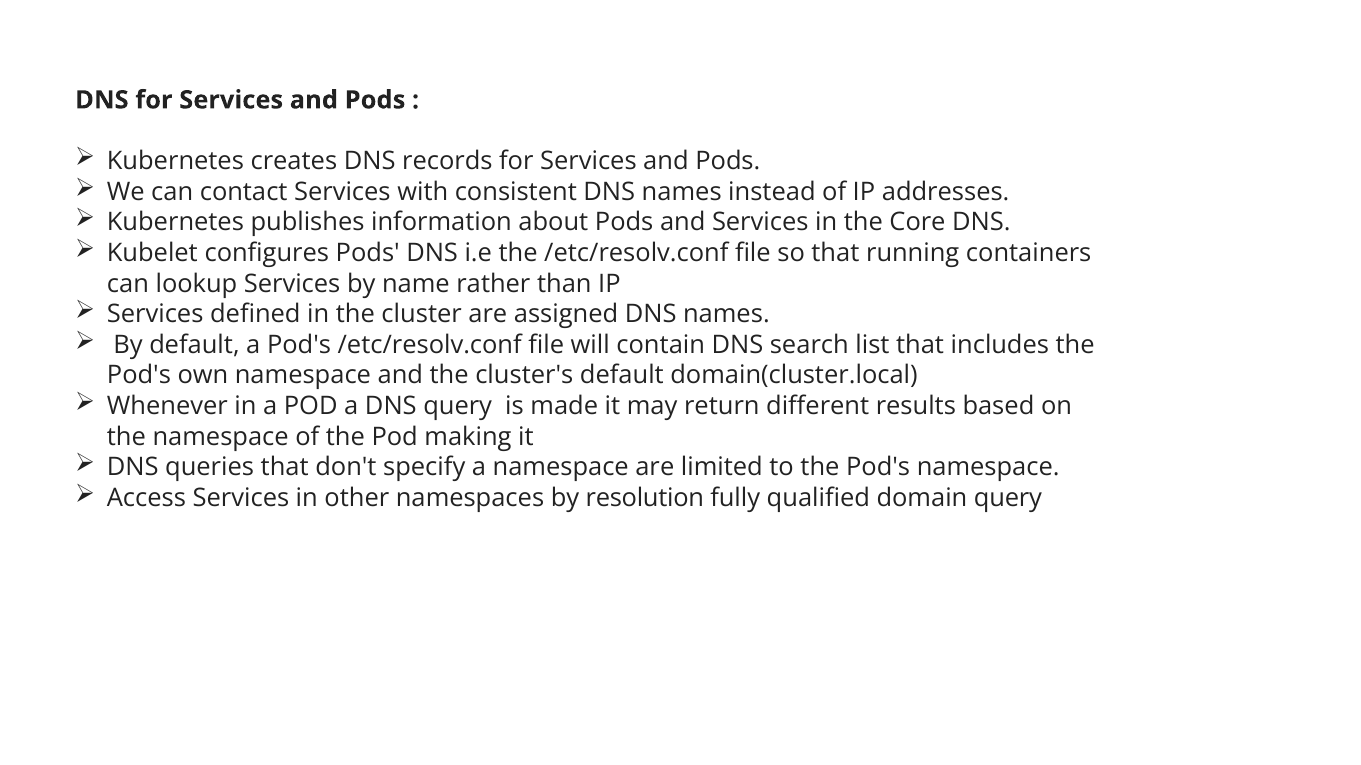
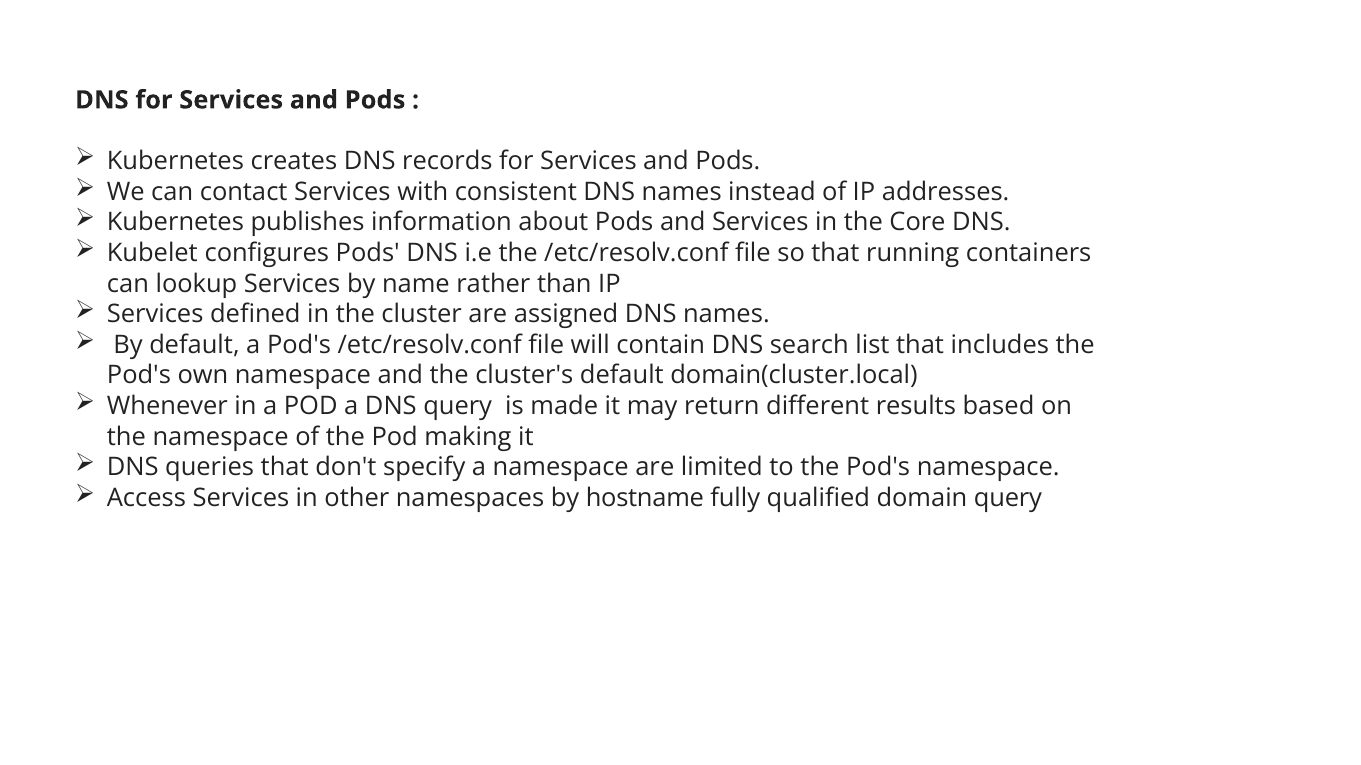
resolution: resolution -> hostname
